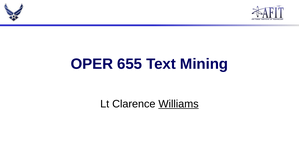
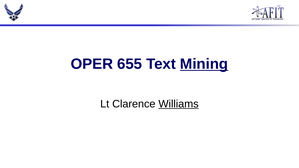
Mining underline: none -> present
